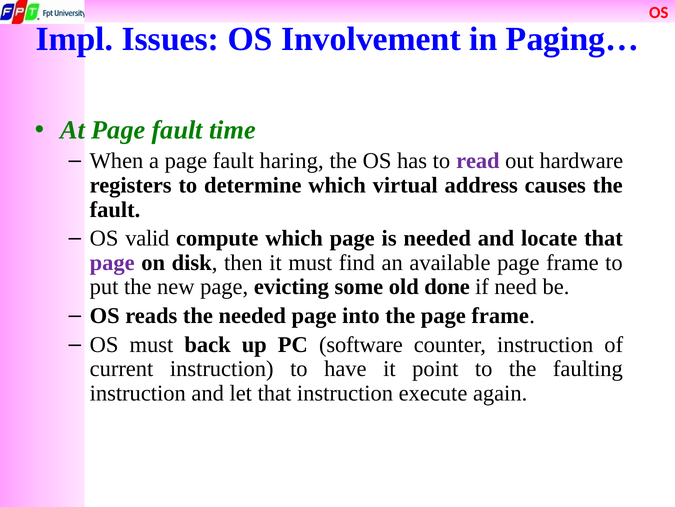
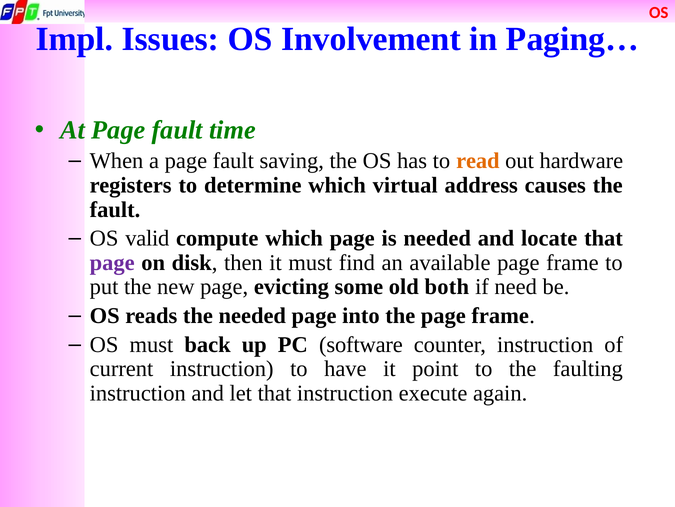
haring: haring -> saving
read colour: purple -> orange
done: done -> both
